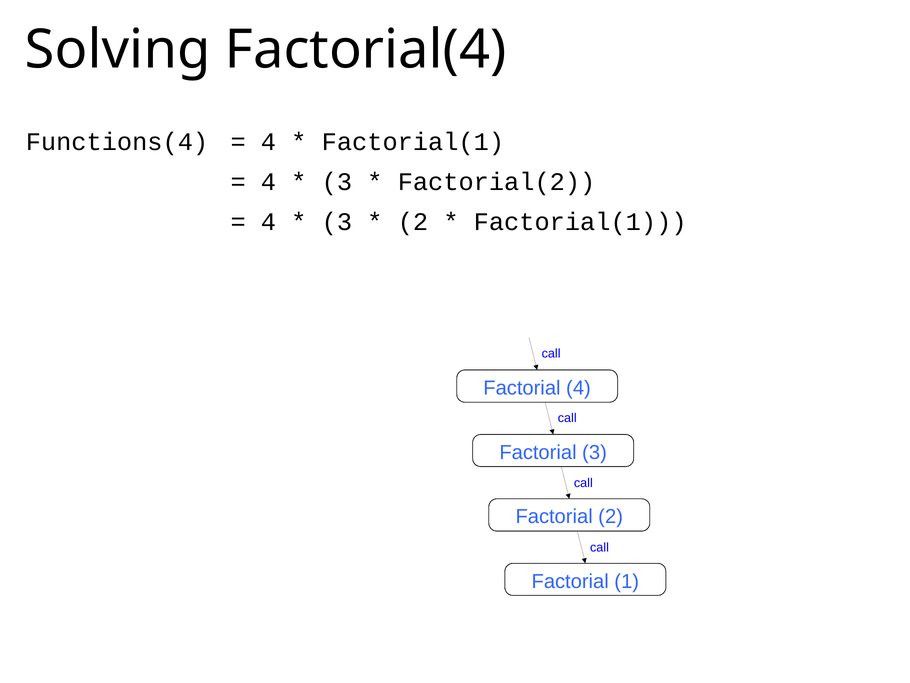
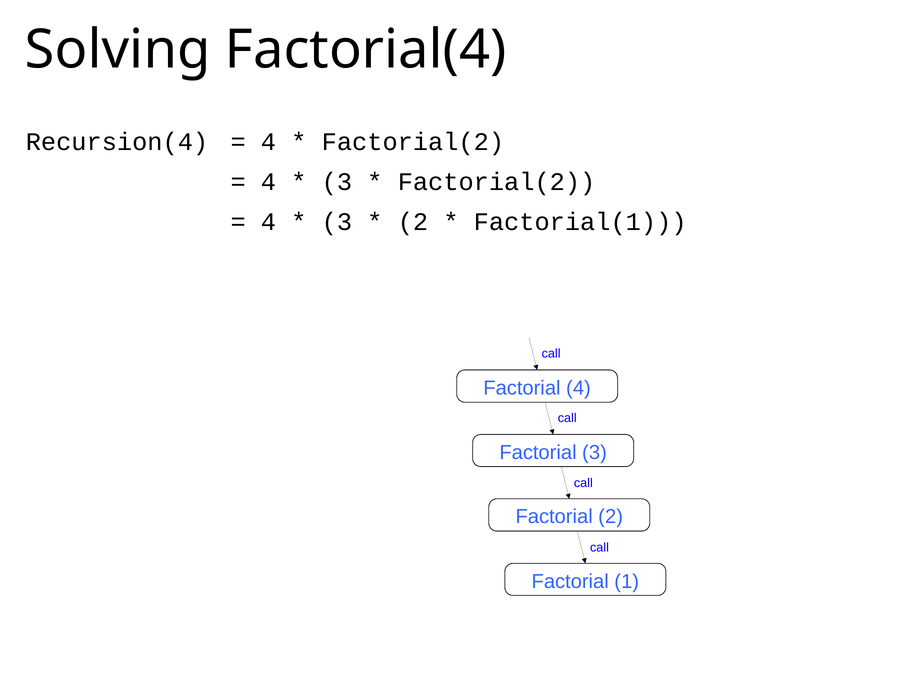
Functions(4: Functions(4 -> Recursion(4
Factorial(1 at (413, 142): Factorial(1 -> Factorial(2
